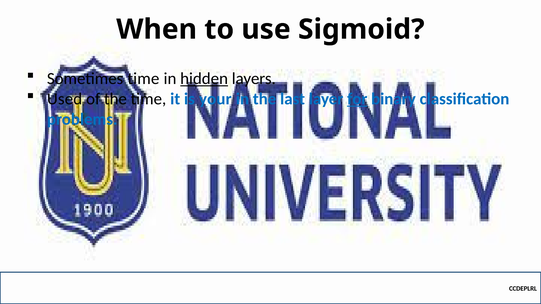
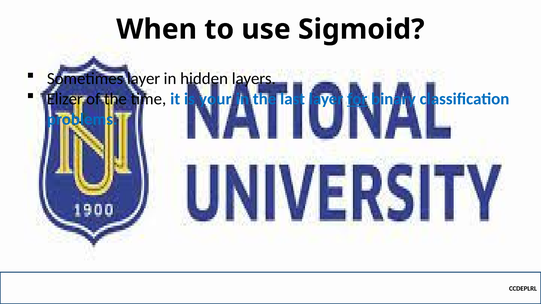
Sometimes time: time -> layer
hidden underline: present -> none
Used: Used -> Elizer
